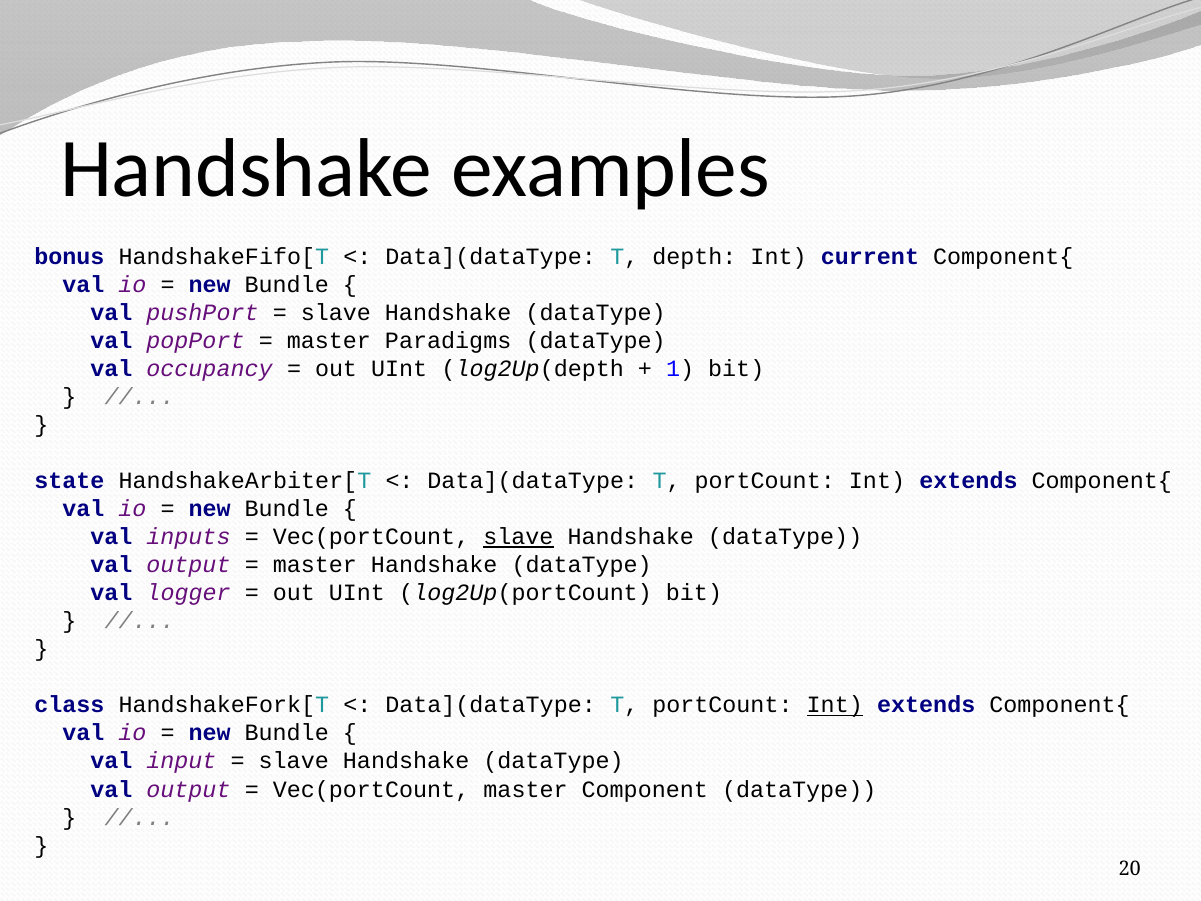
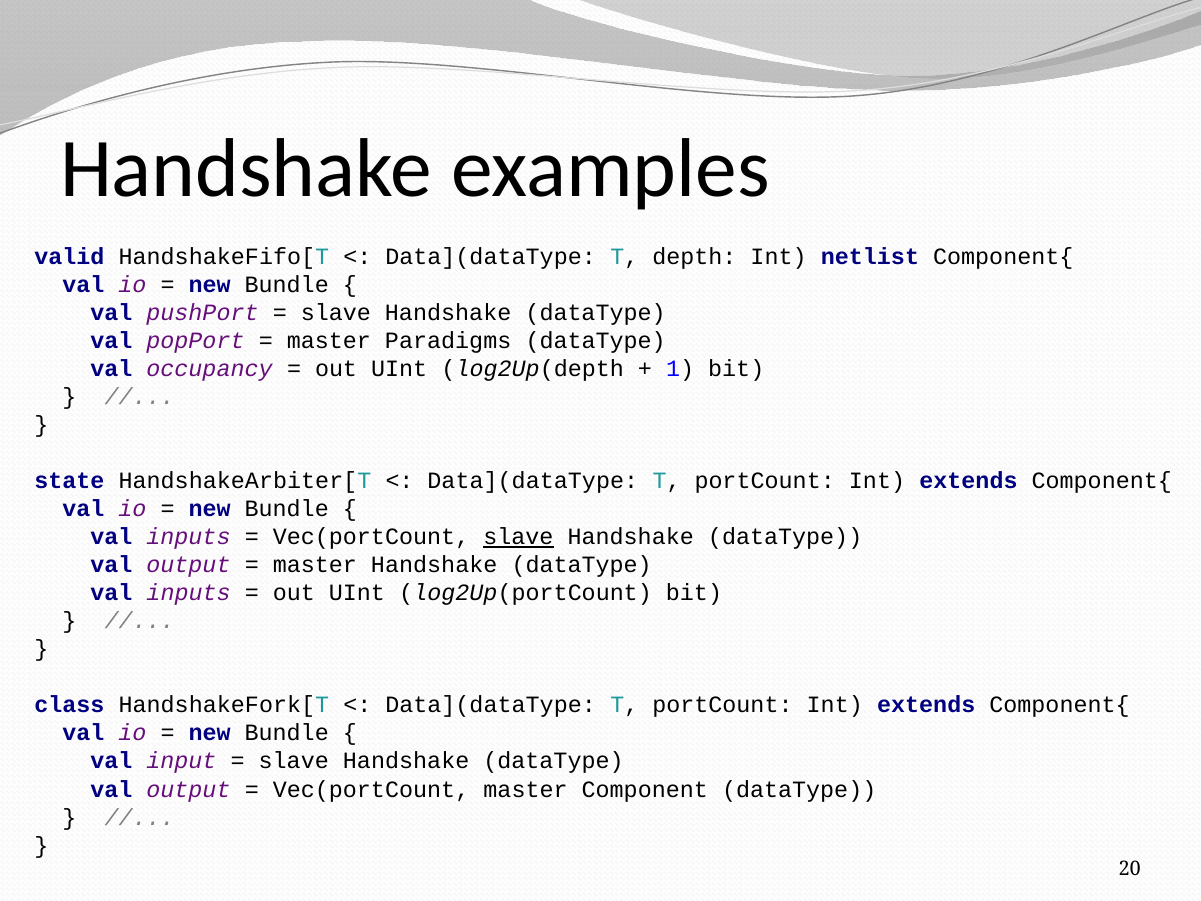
bonus: bonus -> valid
current: current -> netlist
logger at (189, 593): logger -> inputs
Int at (835, 705) underline: present -> none
